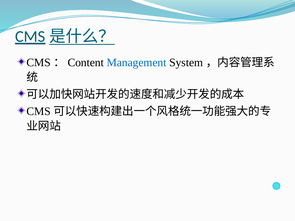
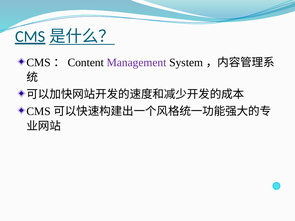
Management colour: blue -> purple
